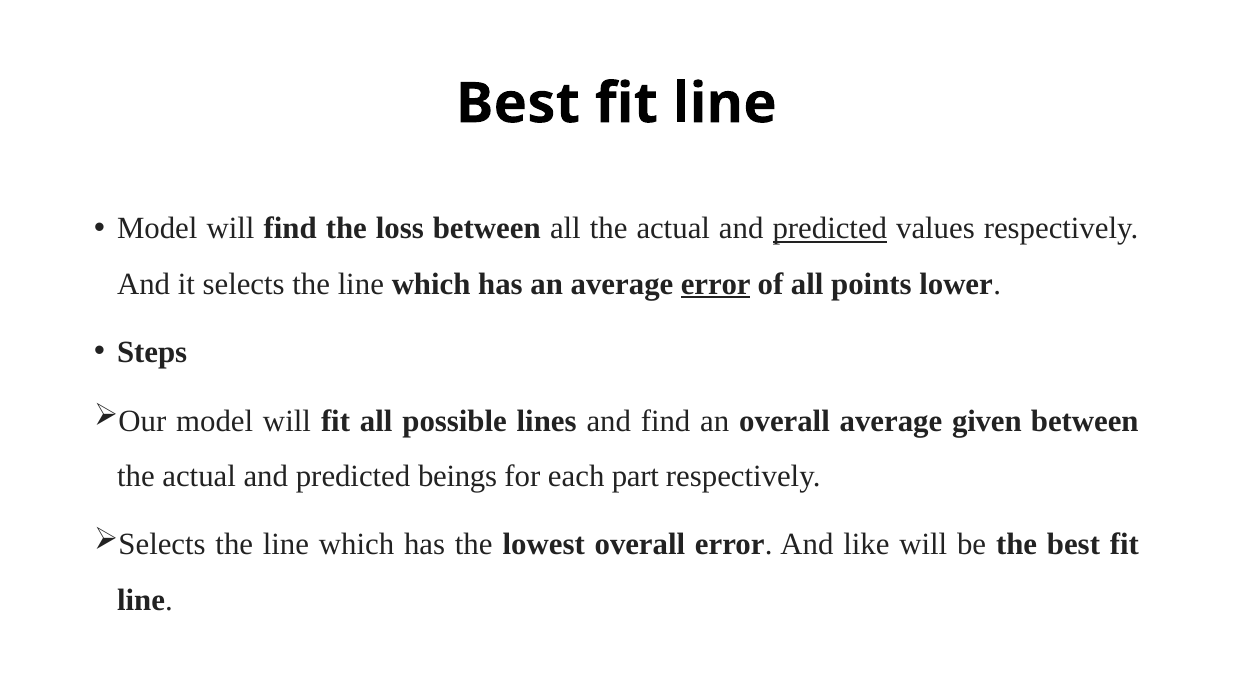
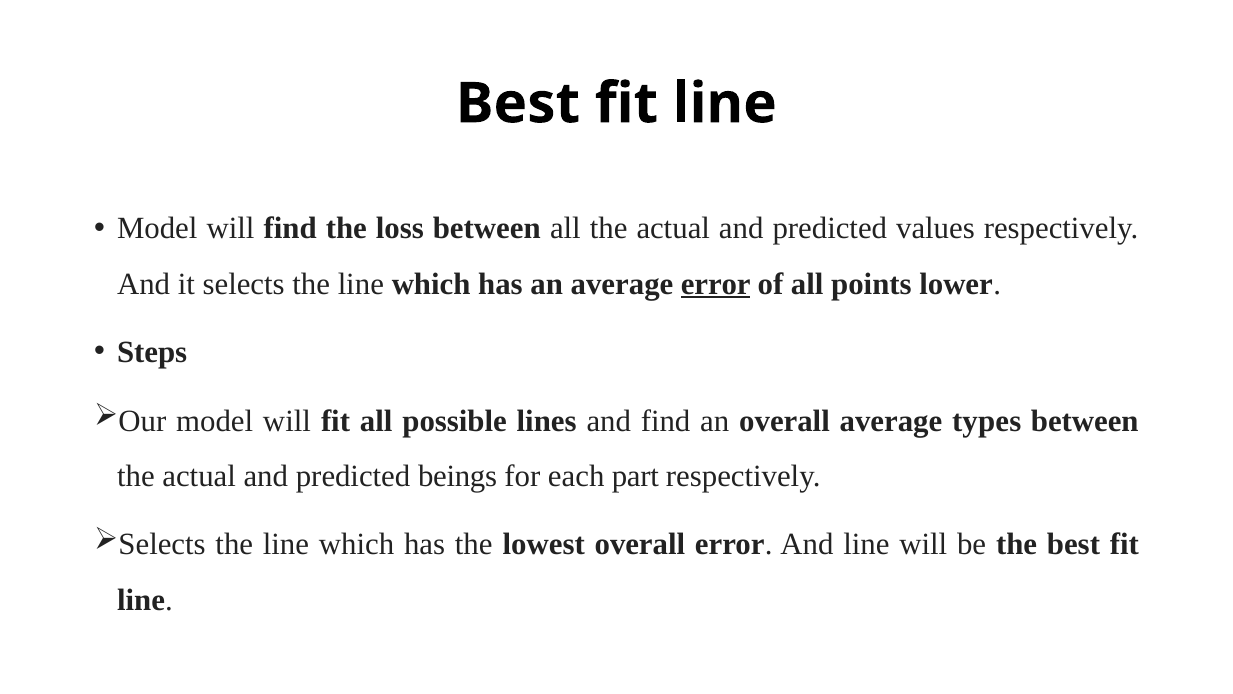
predicted at (830, 228) underline: present -> none
given: given -> types
And like: like -> line
